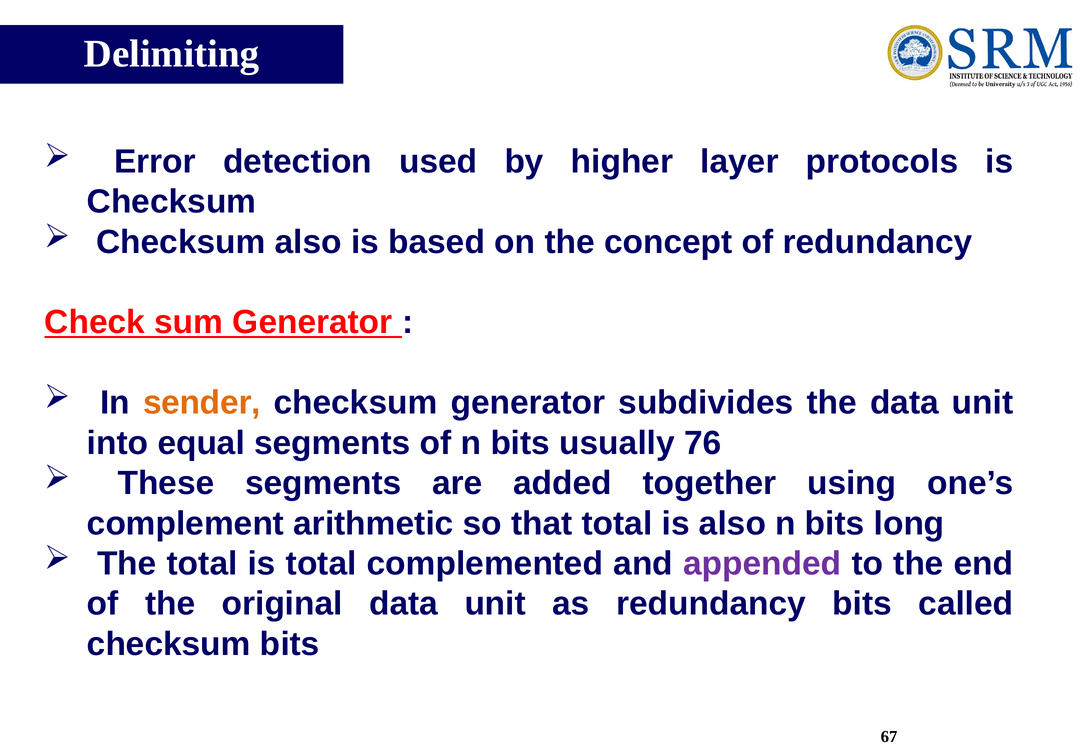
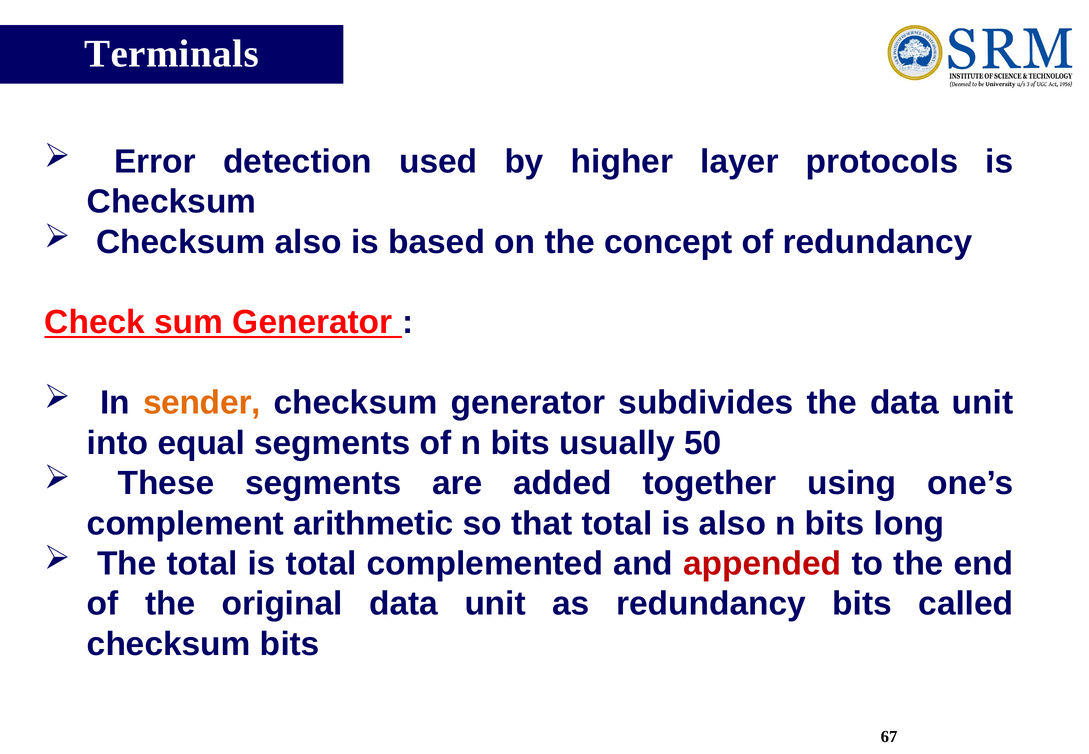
Delimiting: Delimiting -> Terminals
76: 76 -> 50
appended colour: purple -> red
